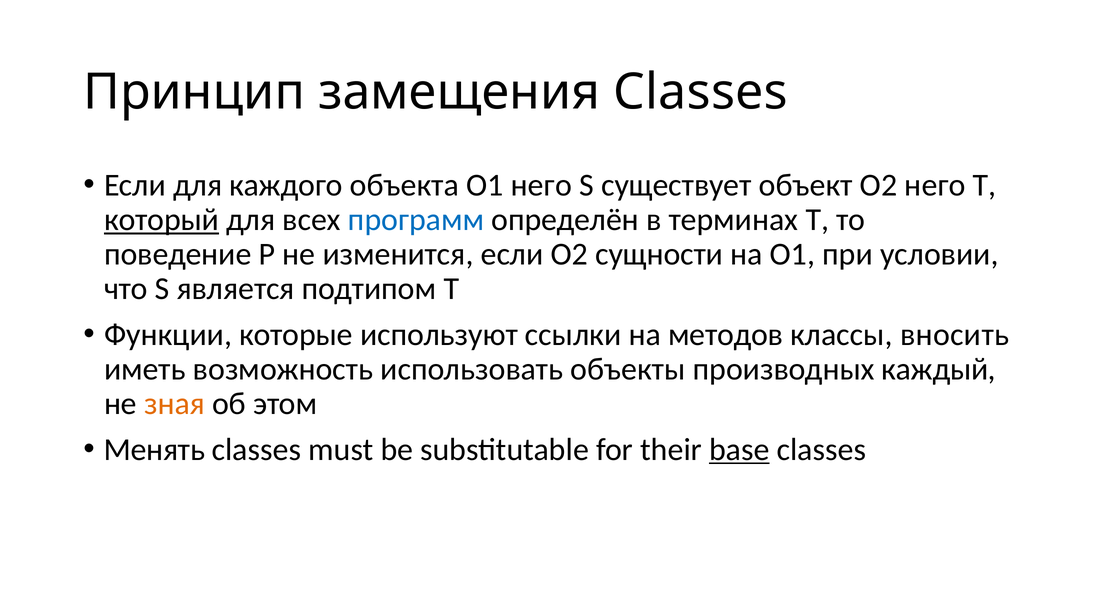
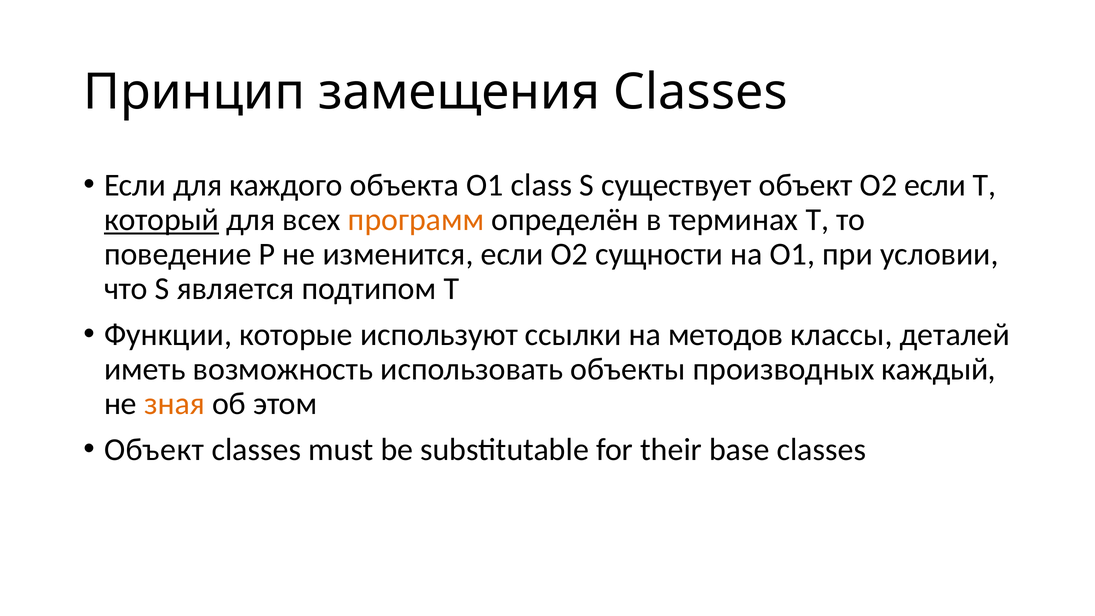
O1 него: него -> class
O2 него: него -> еcли
программ colour: blue -> orange
вносить: вносить -> деталей
Менять at (154, 449): Менять -> Объект
base underline: present -> none
